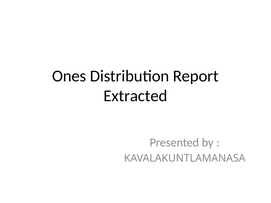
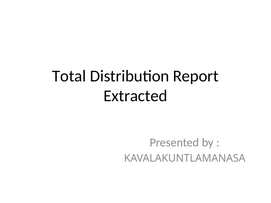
Ones: Ones -> Total
